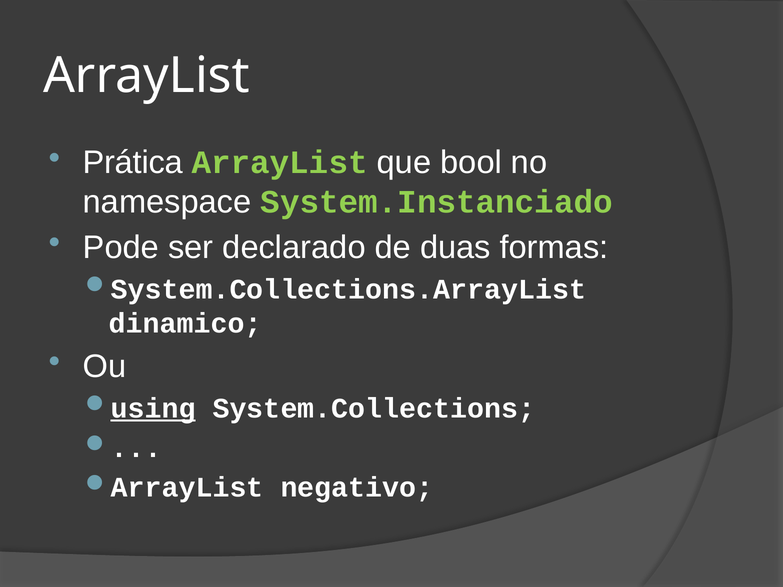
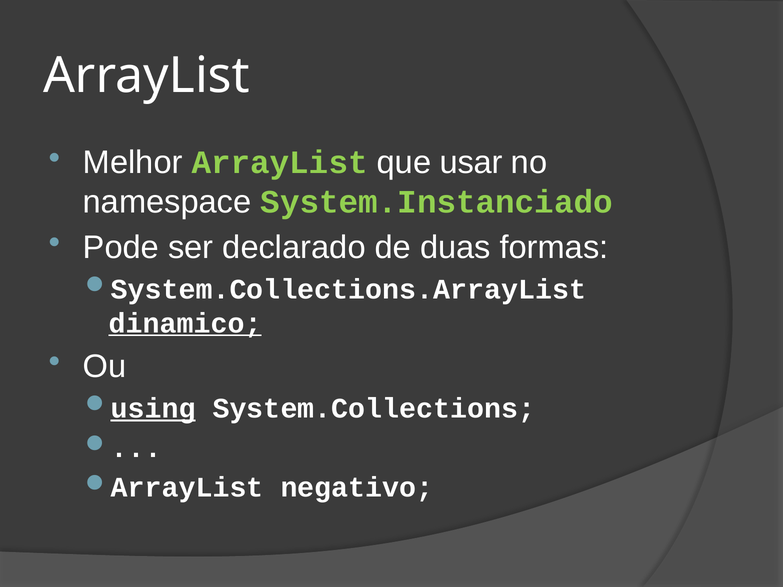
Prática: Prática -> Melhor
bool: bool -> usar
dinamico underline: none -> present
